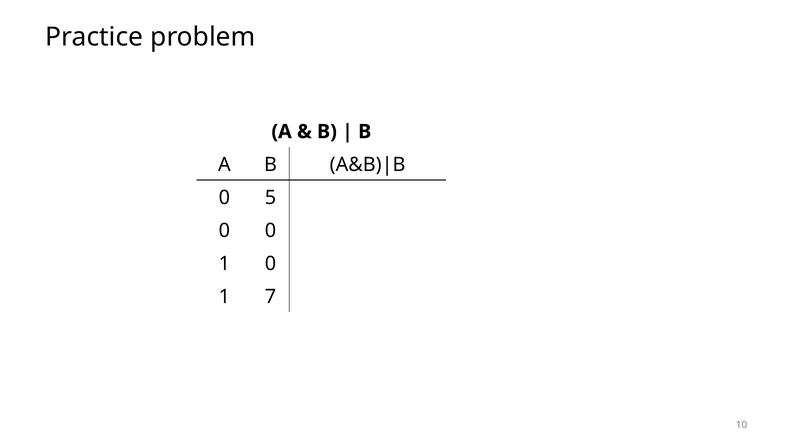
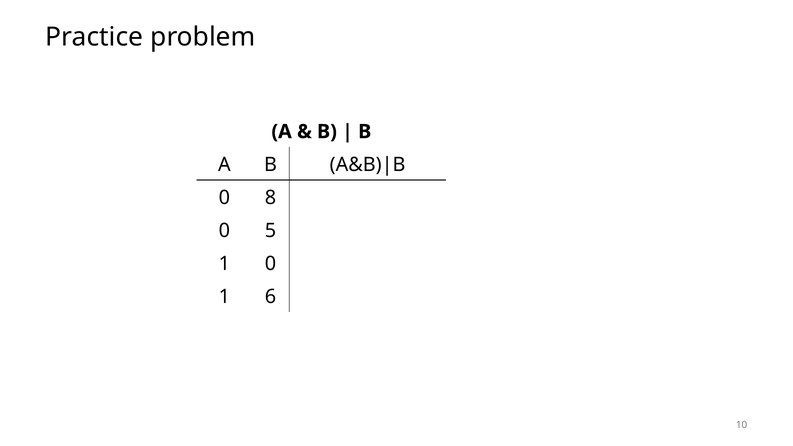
5: 5 -> 8
0 0: 0 -> 5
7: 7 -> 6
